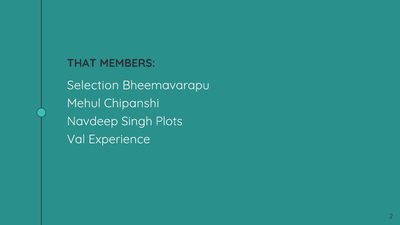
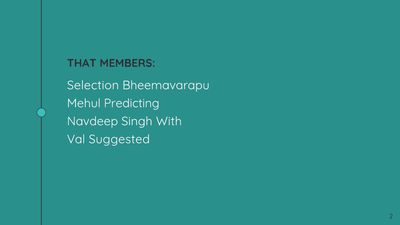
Chipanshi: Chipanshi -> Predicting
Plots: Plots -> With
Experience: Experience -> Suggested
